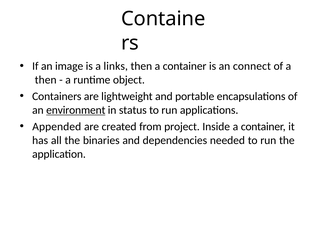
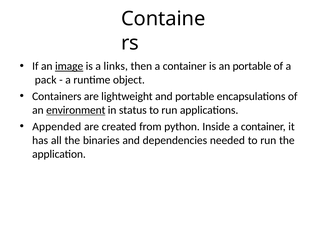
image underline: none -> present
an connect: connect -> portable
then at (46, 80): then -> pack
project: project -> python
